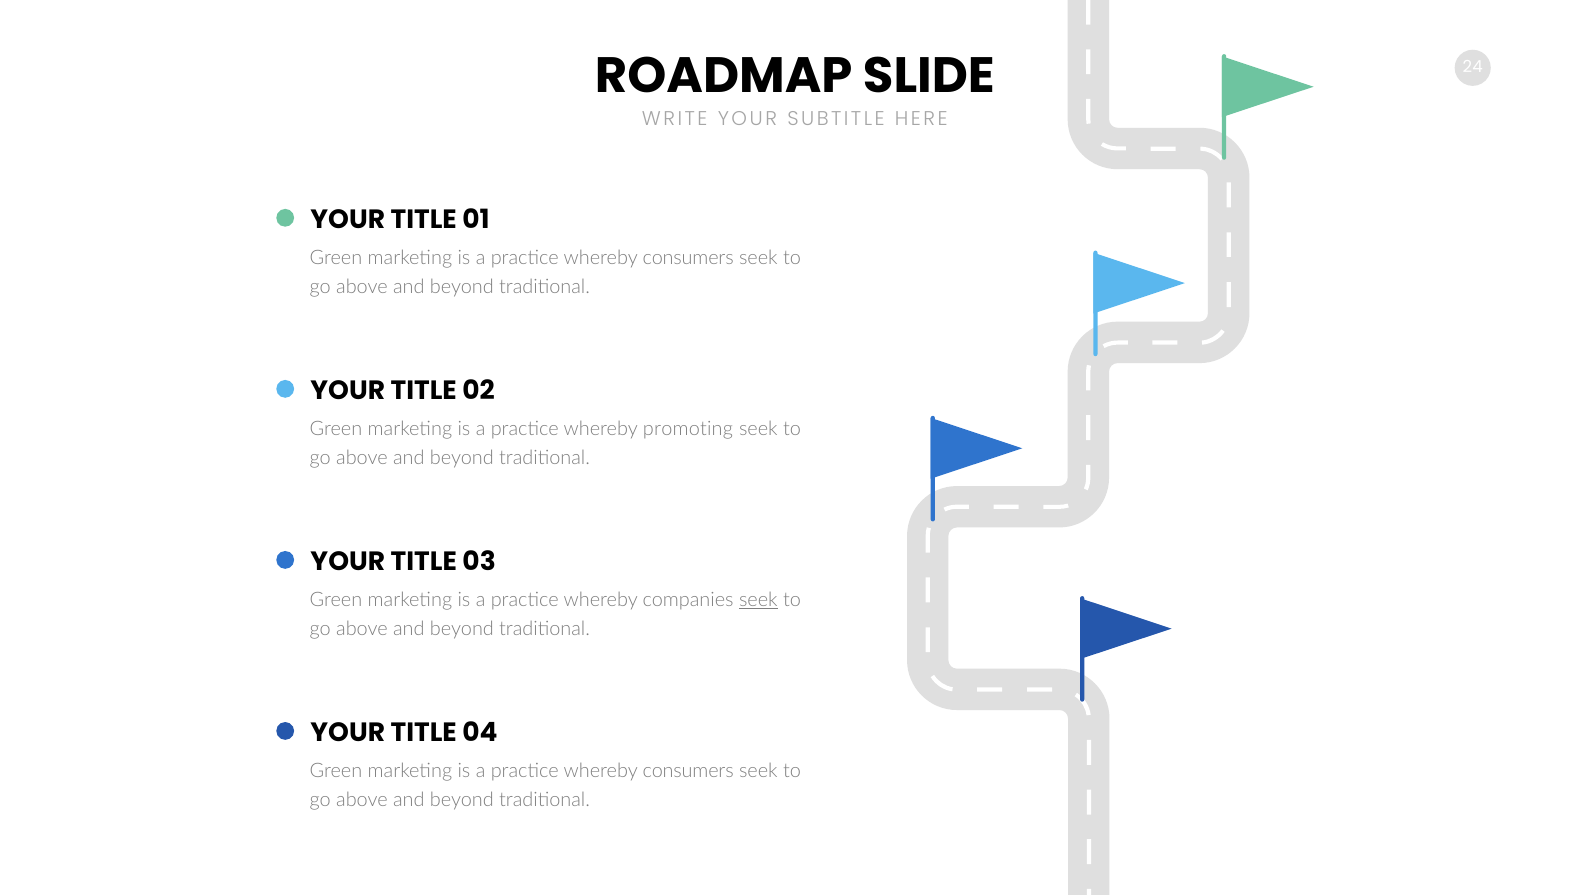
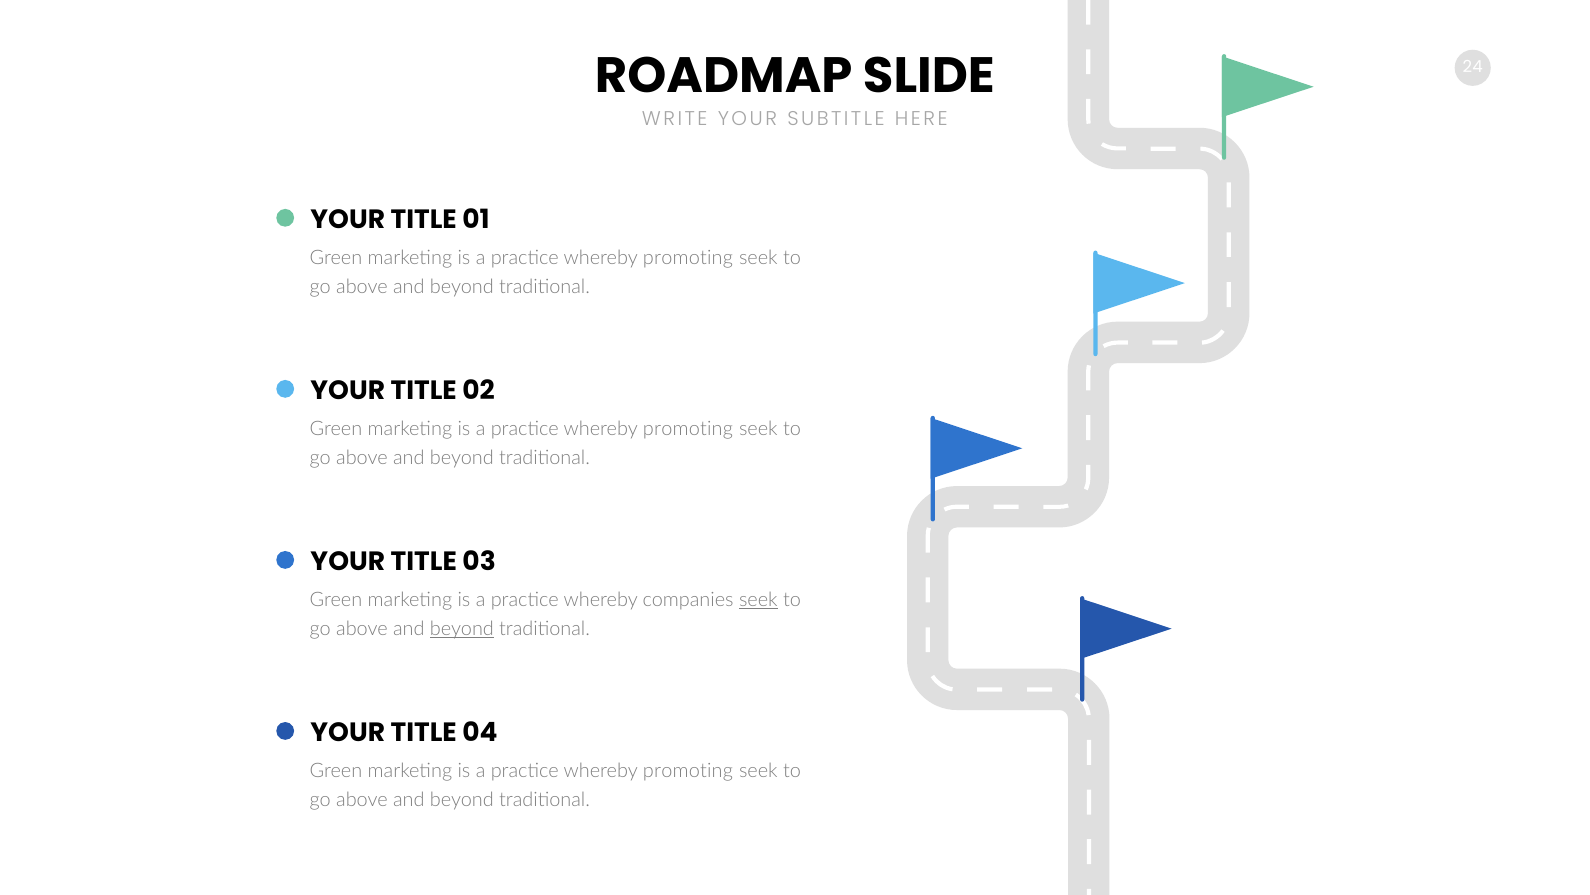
consumers at (688, 258): consumers -> promoting
beyond at (462, 629) underline: none -> present
consumers at (688, 771): consumers -> promoting
